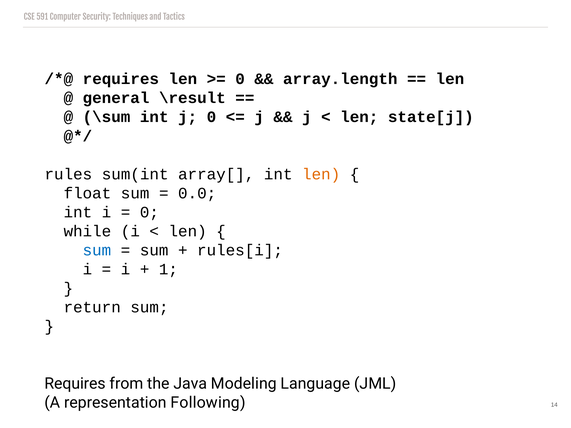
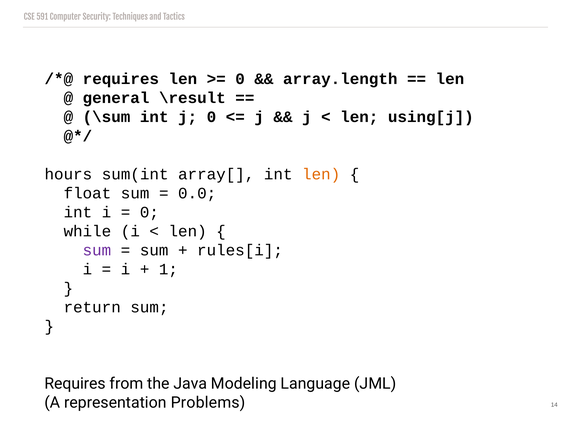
state[j: state[j -> using[j
rules: rules -> hours
sum at (97, 250) colour: blue -> purple
Following: Following -> Problems
